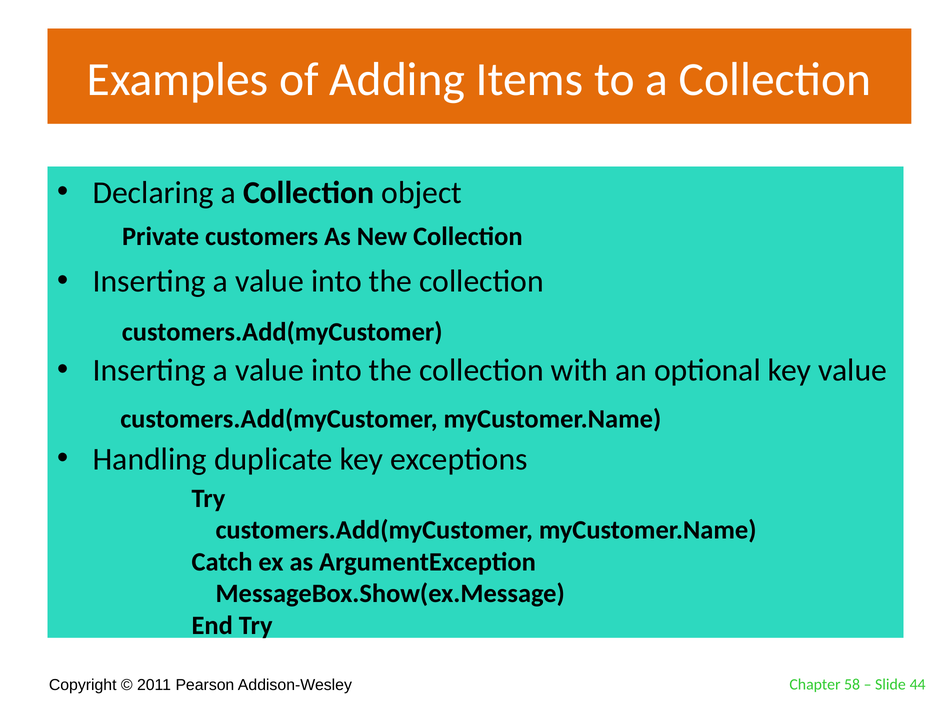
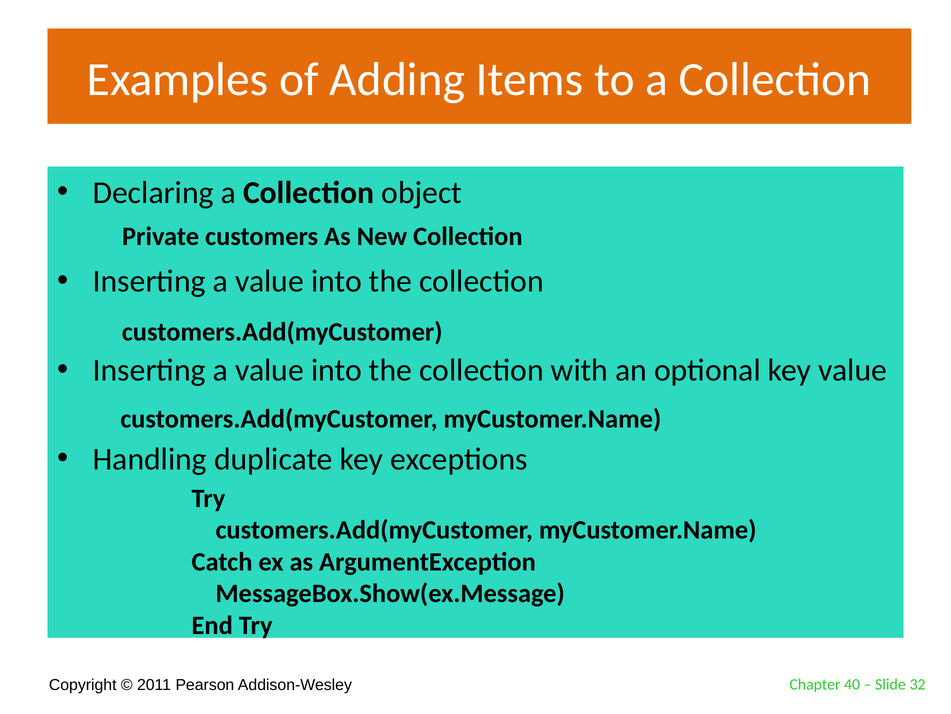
58: 58 -> 40
44: 44 -> 32
